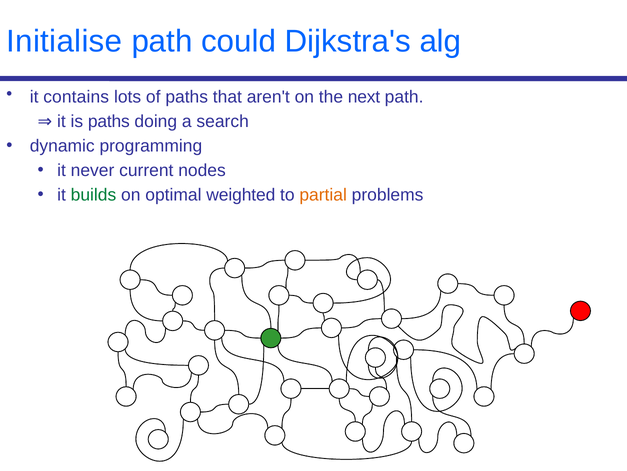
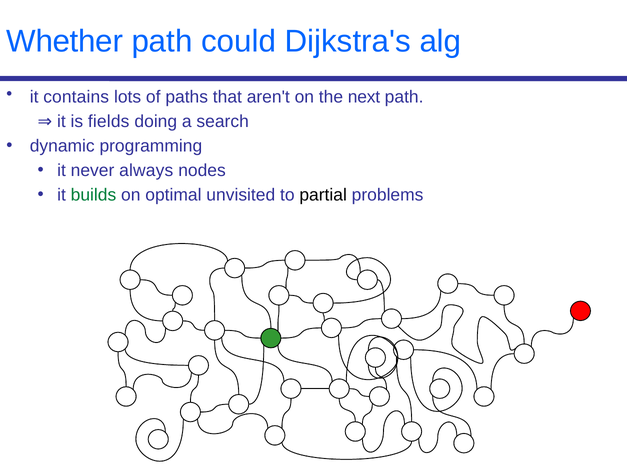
Initialise: Initialise -> Whether
is paths: paths -> fields
current: current -> always
weighted: weighted -> unvisited
partial colour: orange -> black
